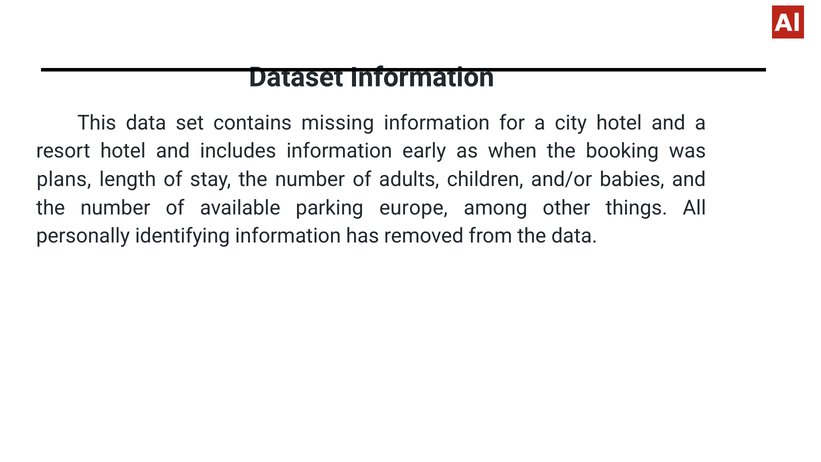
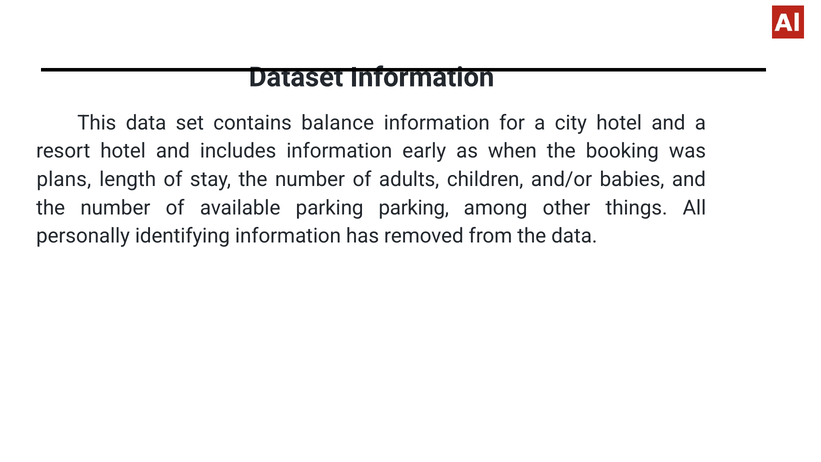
missing: missing -> balance
parking europe: europe -> parking
